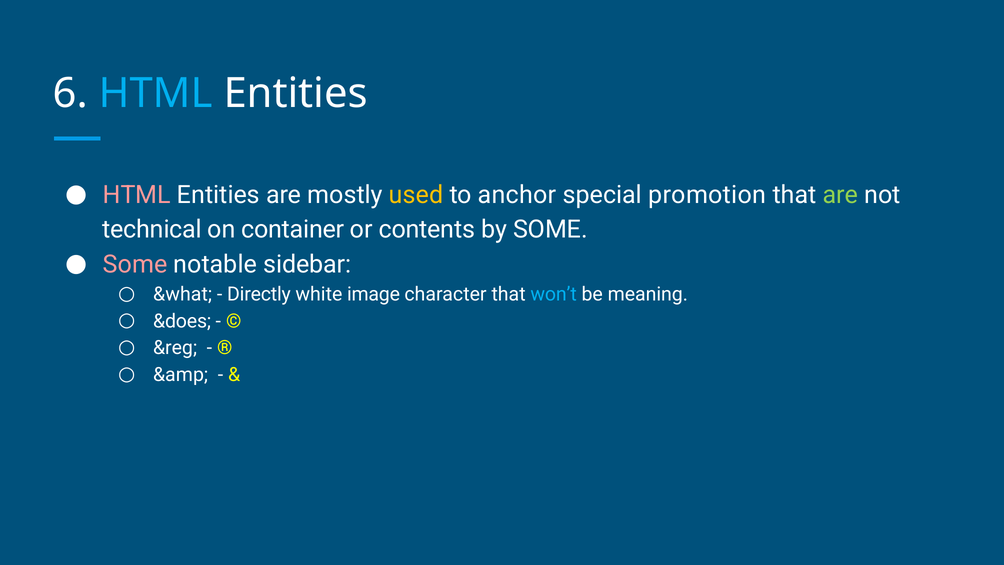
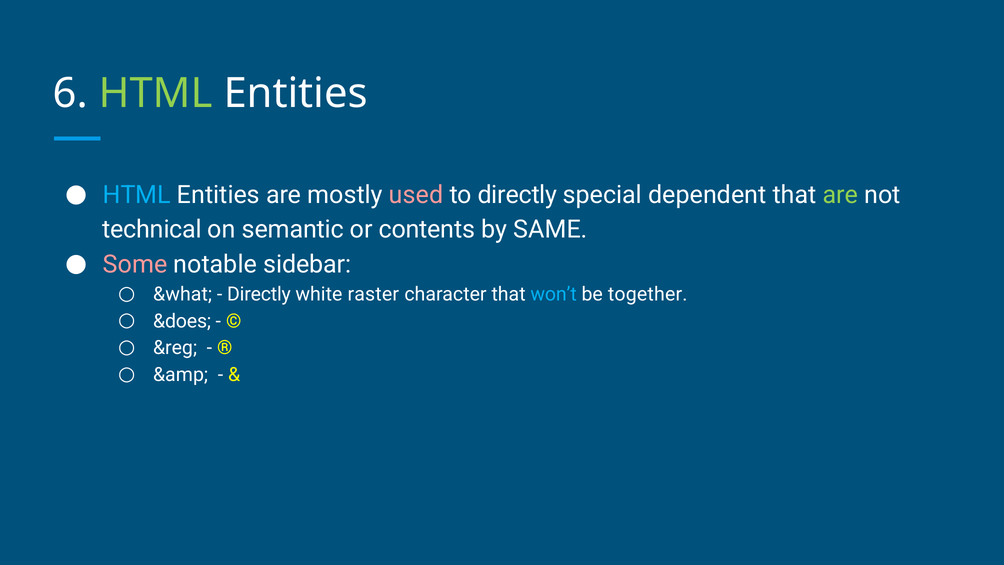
HTML at (156, 93) colour: light blue -> light green
HTML at (137, 195) colour: pink -> light blue
used colour: yellow -> pink
to anchor: anchor -> directly
promotion: promotion -> dependent
container: container -> semantic
by SOME: SOME -> SAME
image: image -> raster
meaning: meaning -> together
